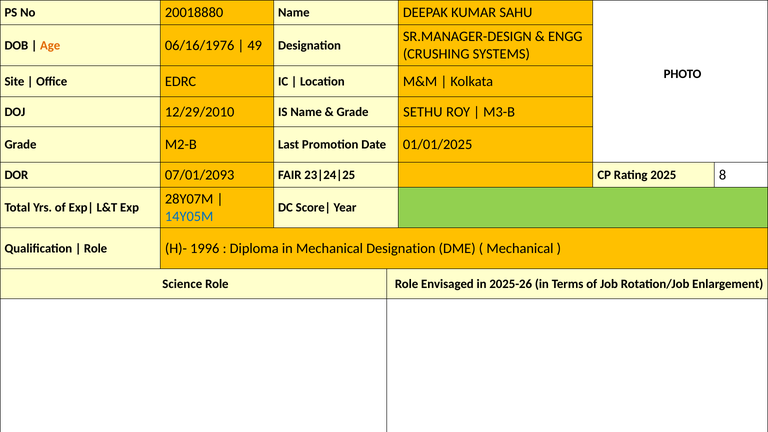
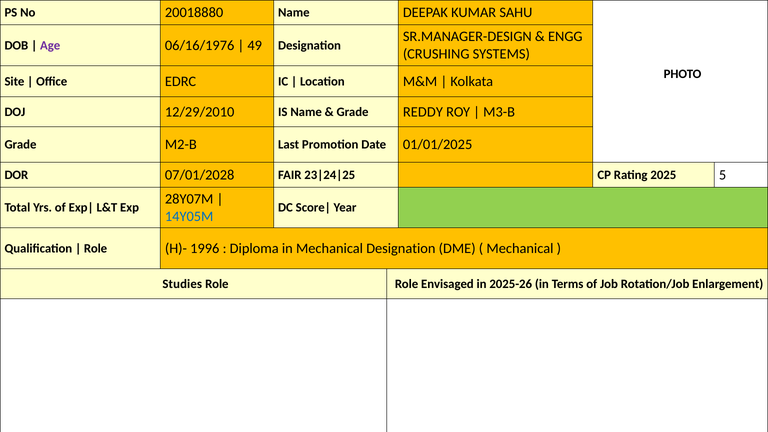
Age colour: orange -> purple
SETHU: SETHU -> REDDY
07/01/2093: 07/01/2093 -> 07/01/2028
8: 8 -> 5
Science: Science -> Studies
